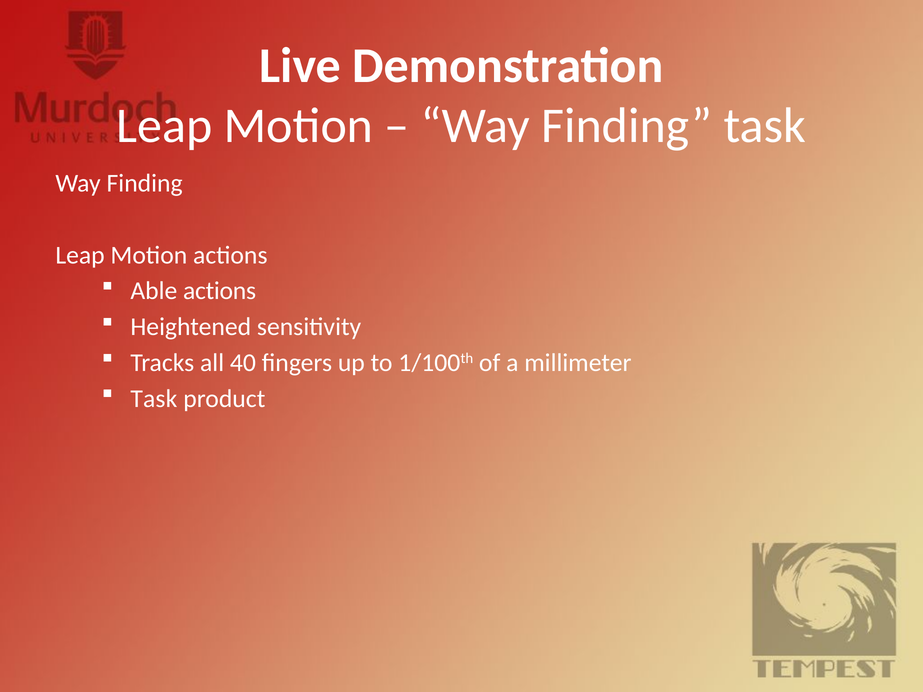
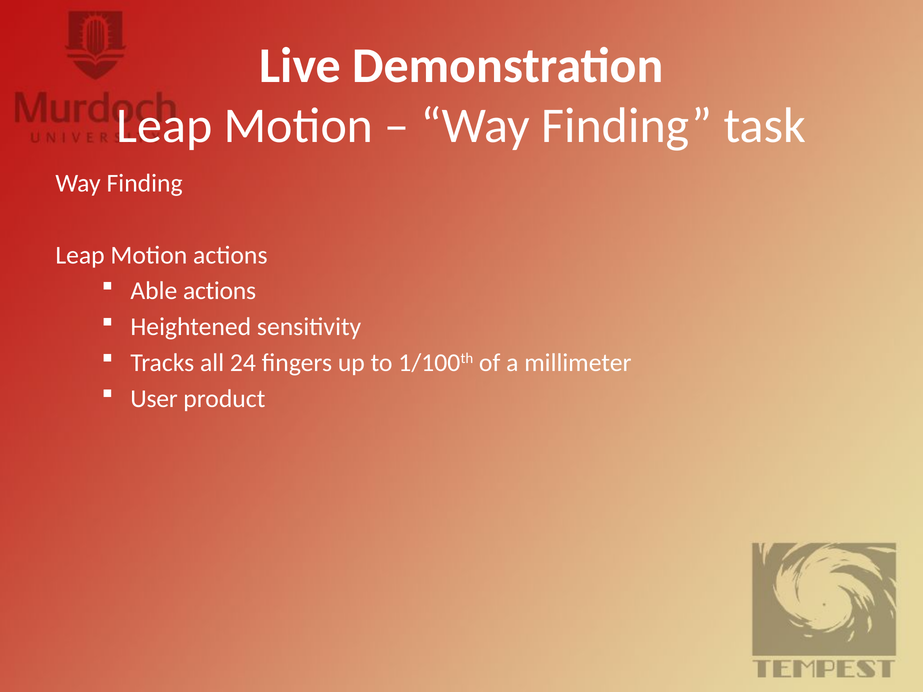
40: 40 -> 24
Task at (154, 399): Task -> User
